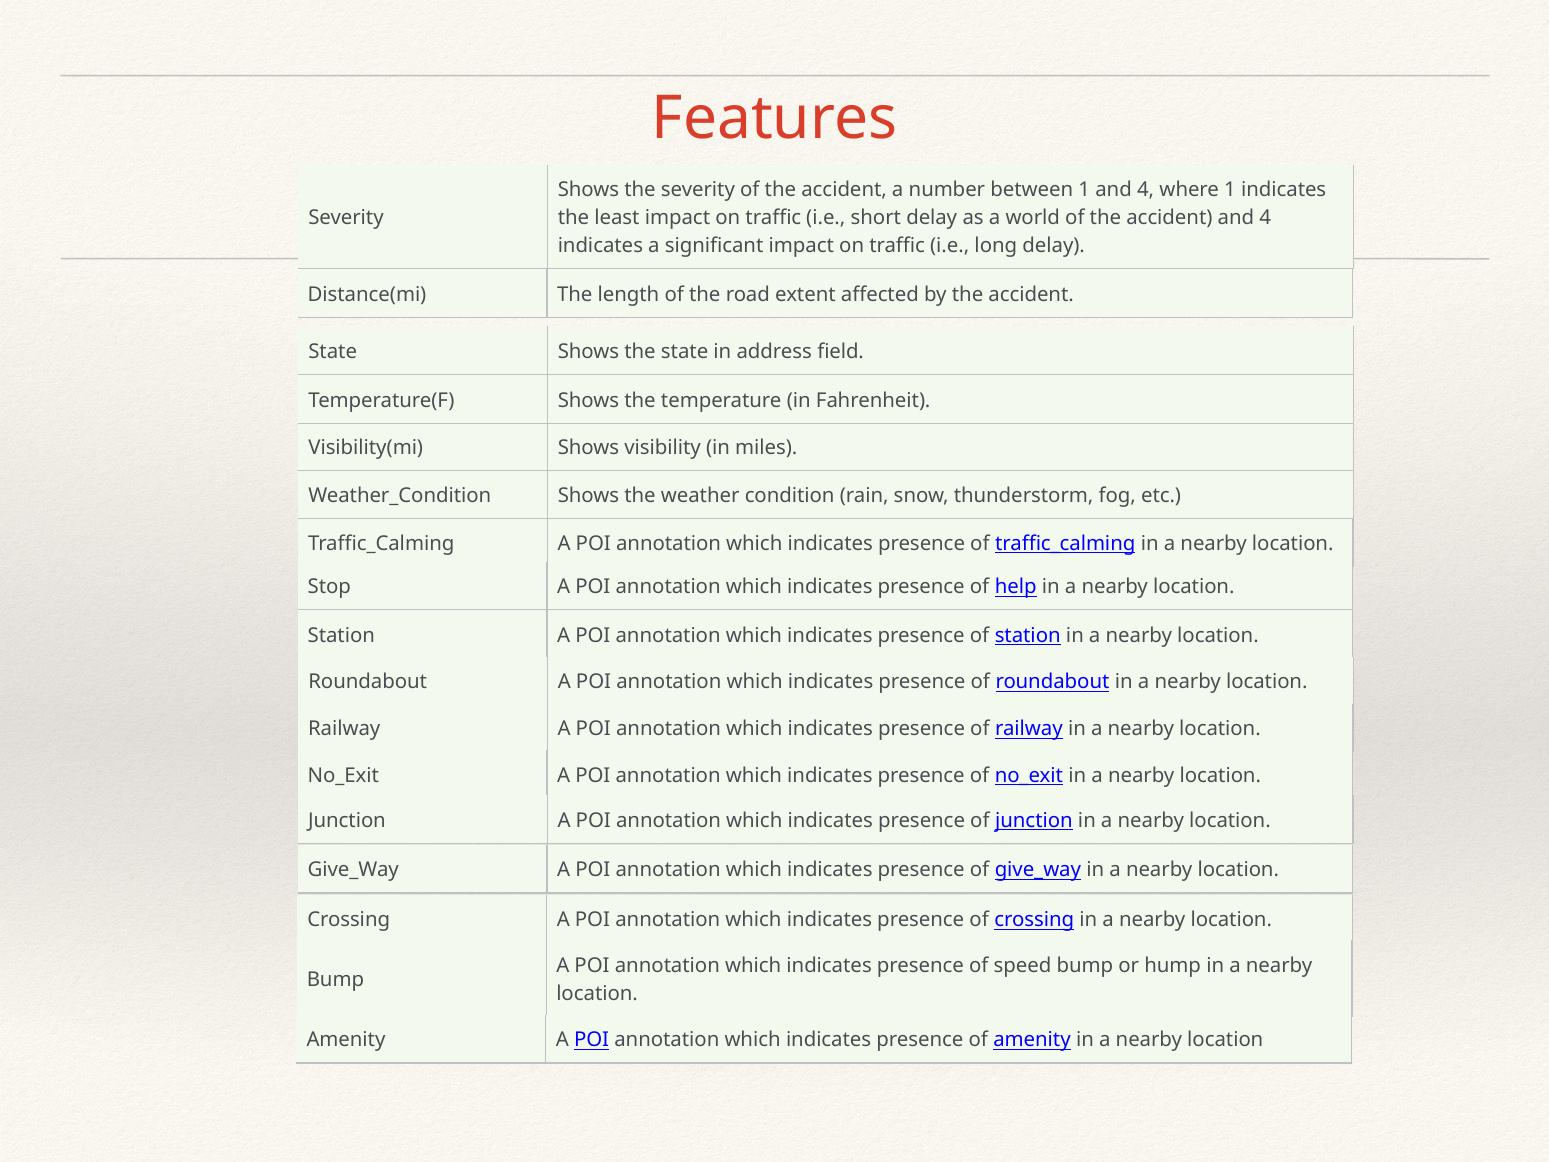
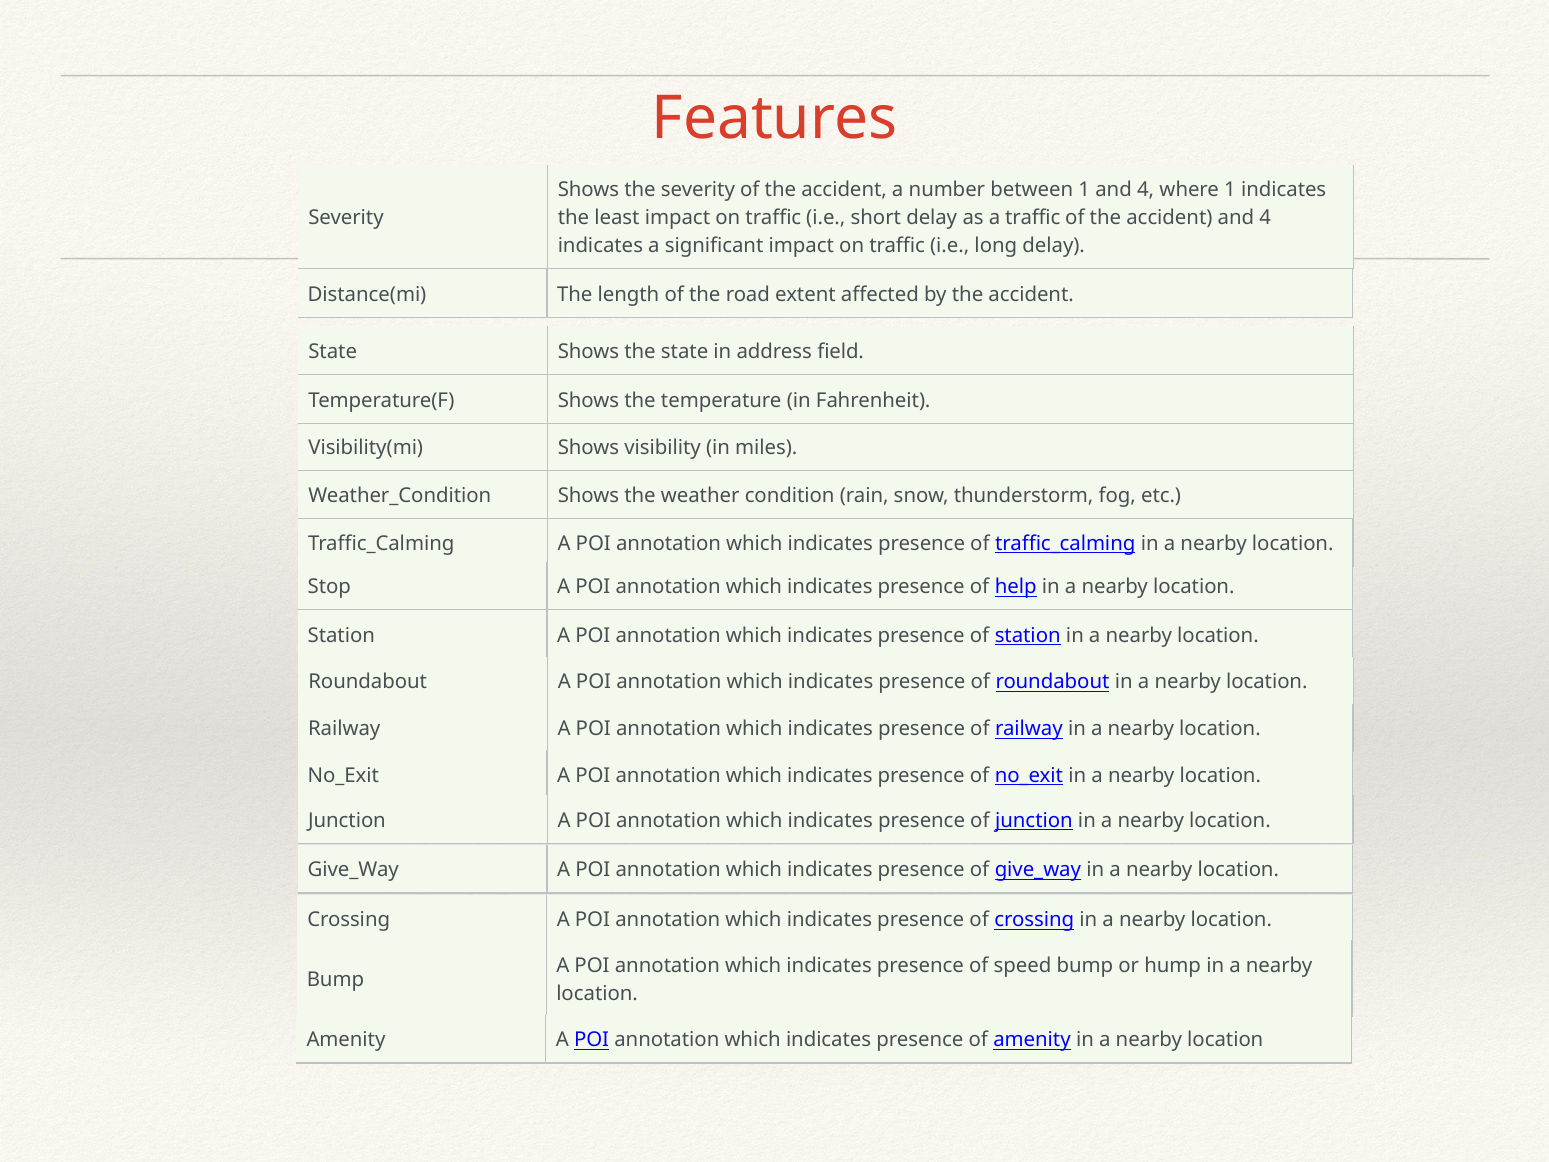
a world: world -> traffic
